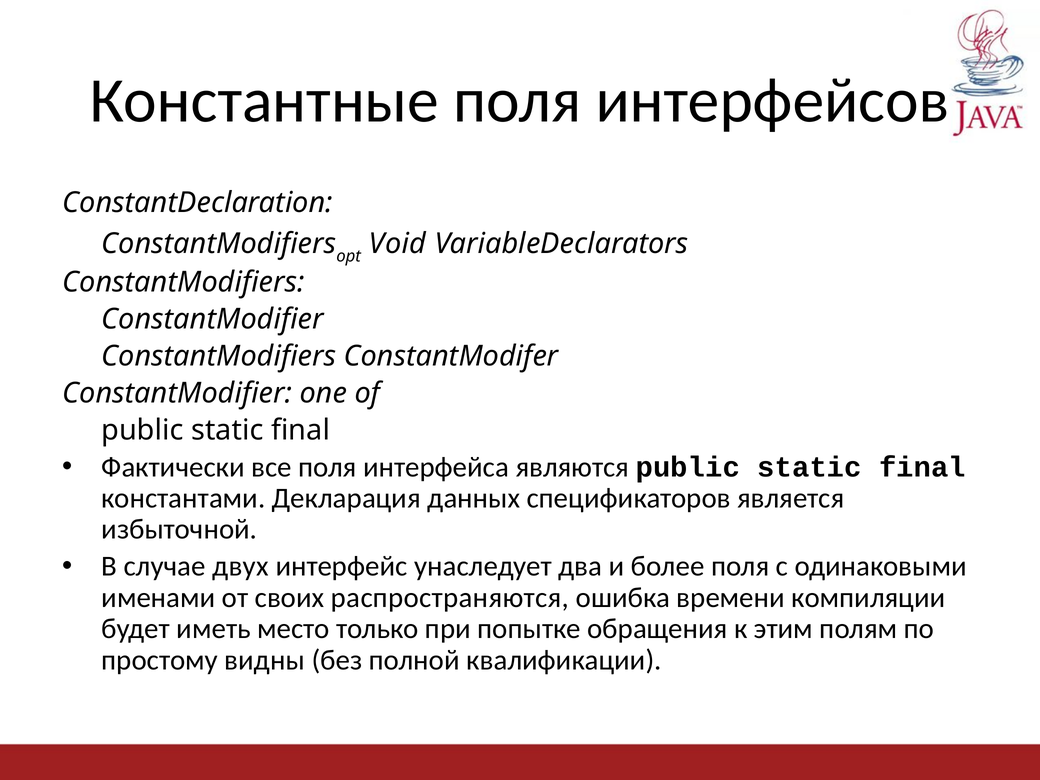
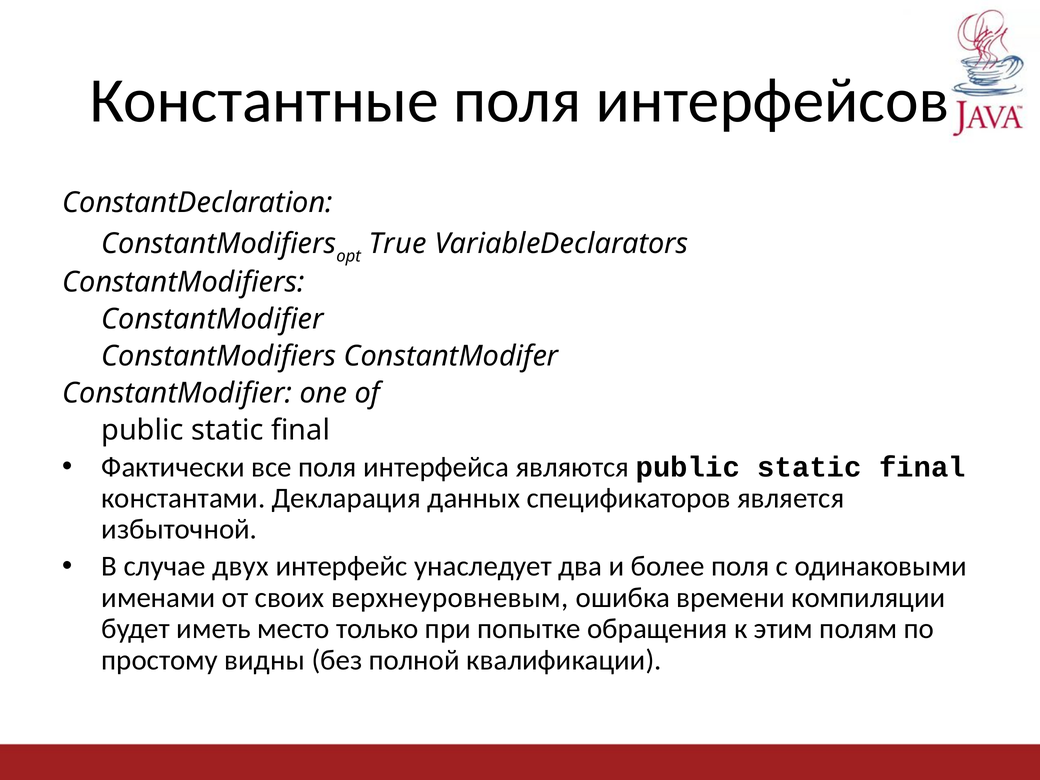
Void: Void -> True
распространяются: распространяются -> верхнеуровневым
